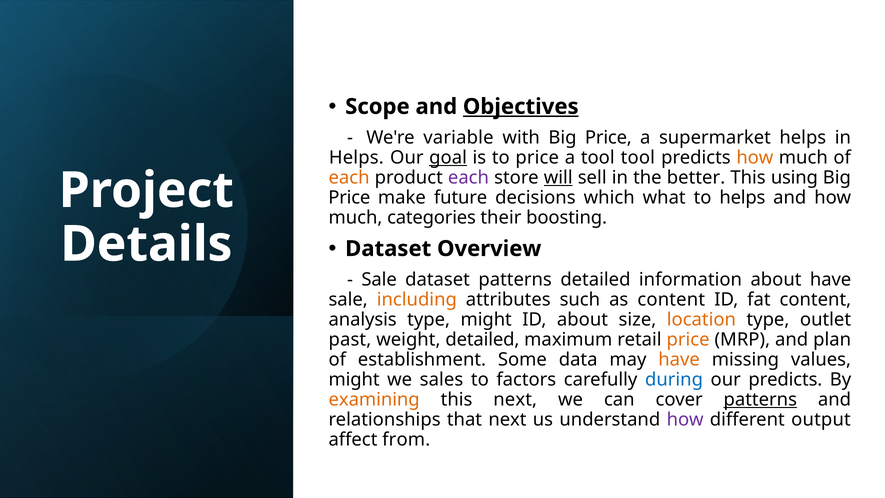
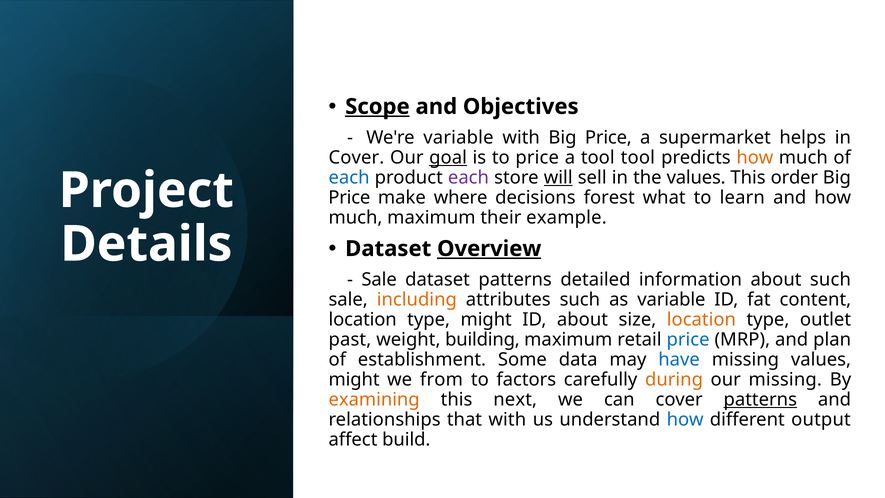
Scope underline: none -> present
Objectives underline: present -> none
Helps at (356, 158): Helps -> Cover
each at (349, 178) colour: orange -> blue
the better: better -> values
using: using -> order
future: future -> where
which: which -> forest
to helps: helps -> learn
much categories: categories -> maximum
boosting: boosting -> example
Overview underline: none -> present
about have: have -> such
as content: content -> variable
analysis at (363, 320): analysis -> location
weight detailed: detailed -> building
price at (688, 340) colour: orange -> blue
have at (679, 360) colour: orange -> blue
sales: sales -> from
during colour: blue -> orange
our predicts: predicts -> missing
that next: next -> with
how at (685, 419) colour: purple -> blue
from: from -> build
